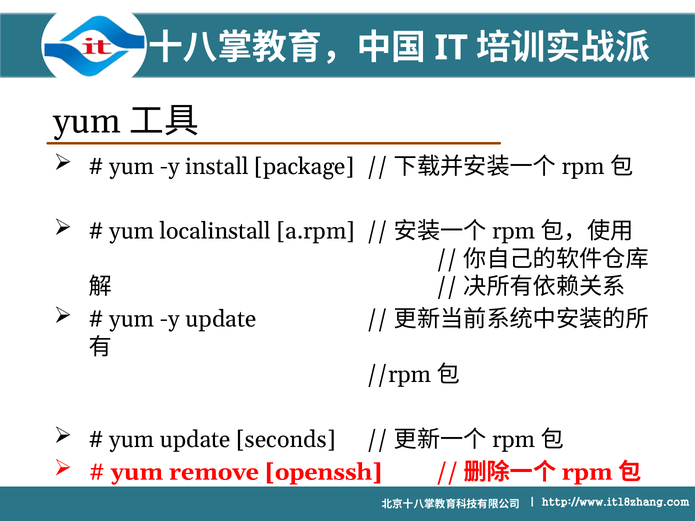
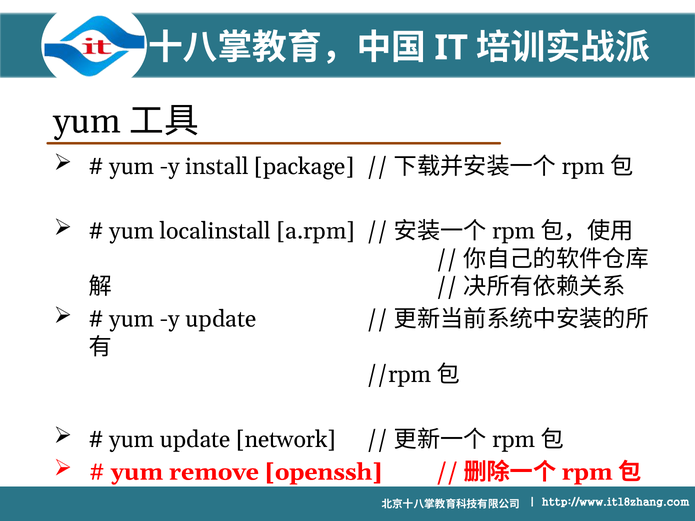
seconds: seconds -> network
